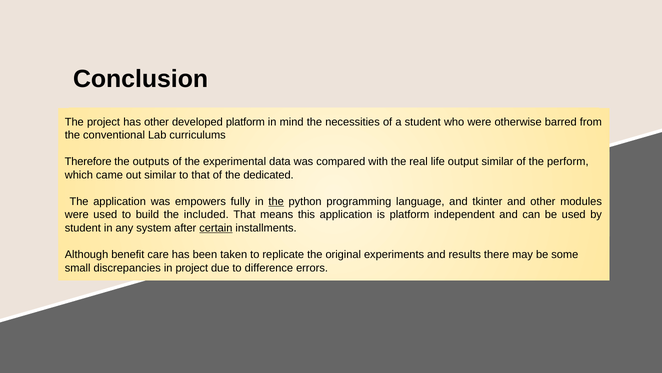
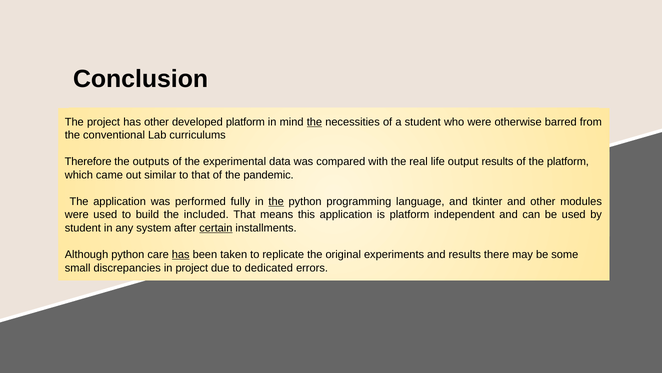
the at (314, 122) underline: none -> present
output similar: similar -> results
the perform: perform -> platform
dedicated: dedicated -> pandemic
empowers: empowers -> performed
Although benefit: benefit -> python
has at (181, 254) underline: none -> present
difference: difference -> dedicated
